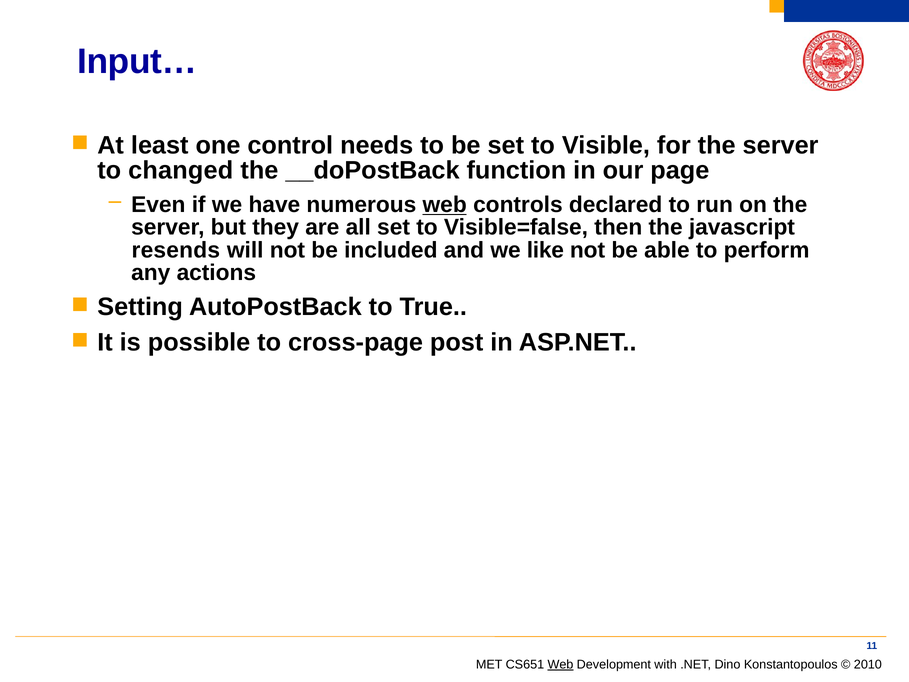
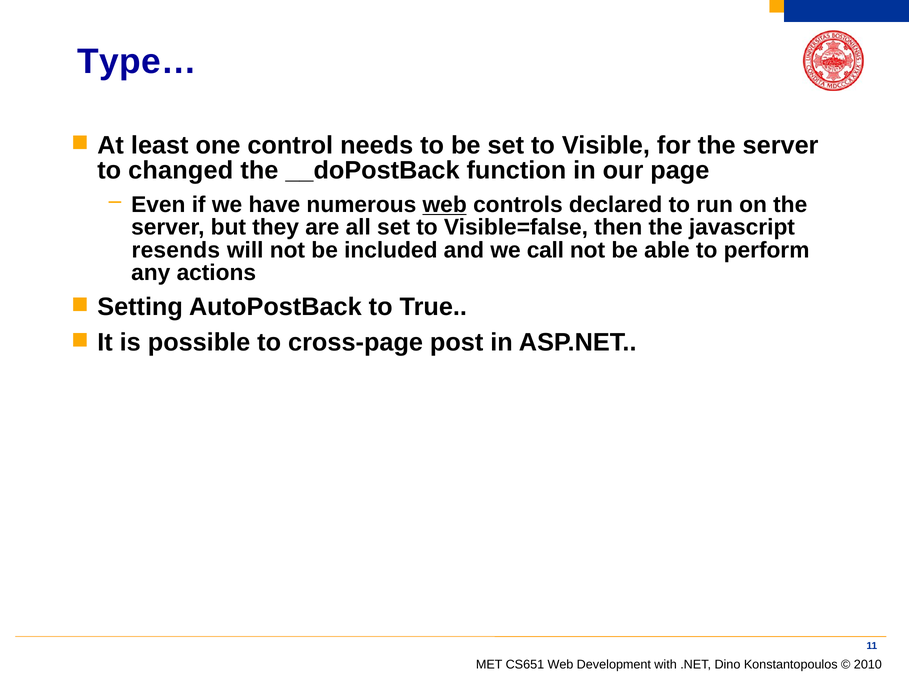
Input…: Input… -> Type…
like: like -> call
Web at (561, 664) underline: present -> none
